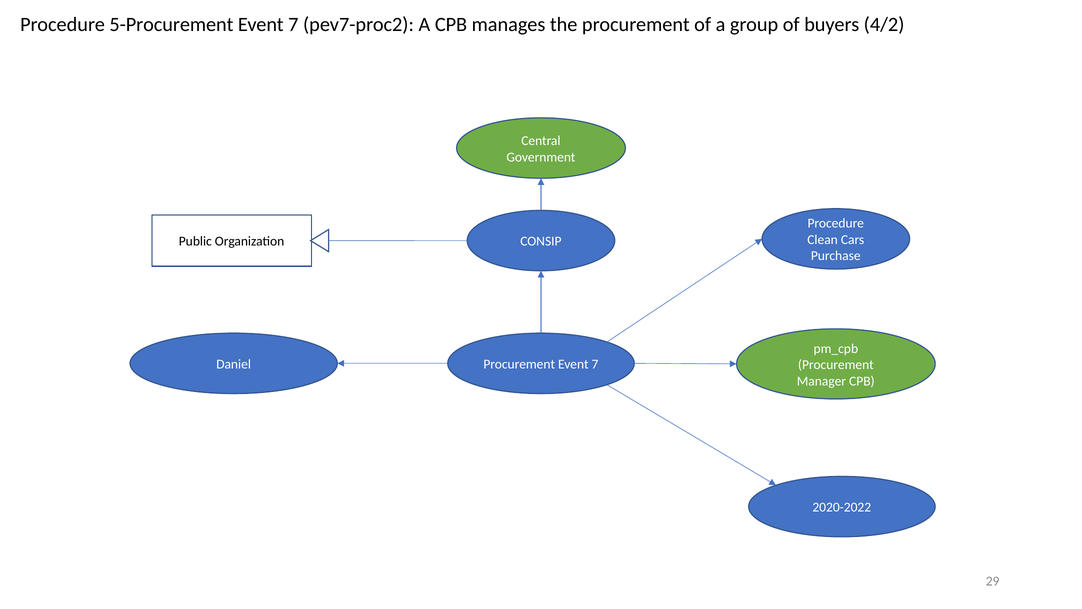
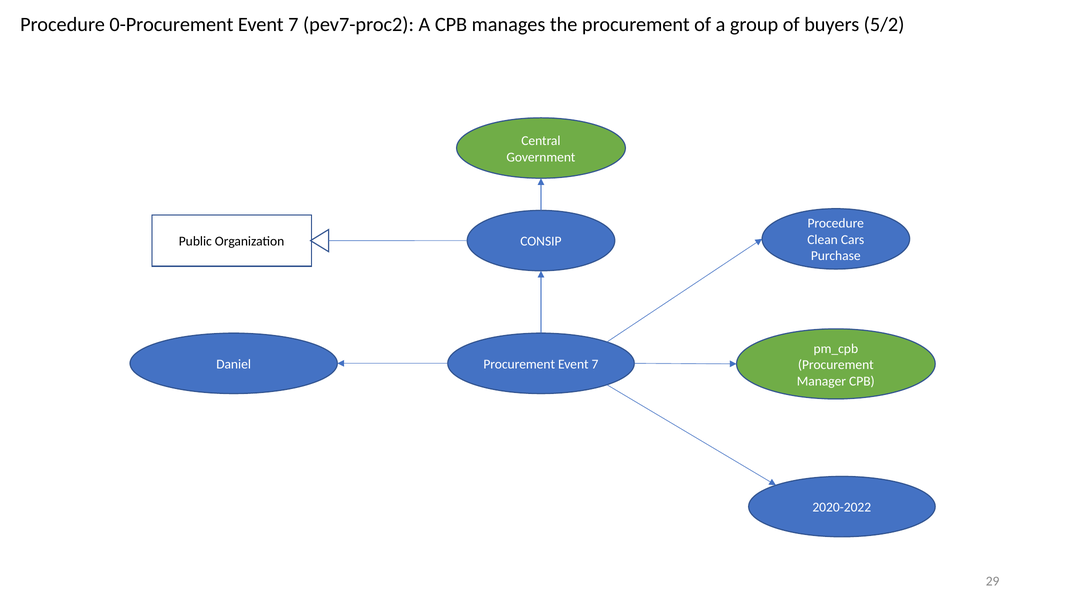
5-Procurement: 5-Procurement -> 0-Procurement
4/2: 4/2 -> 5/2
